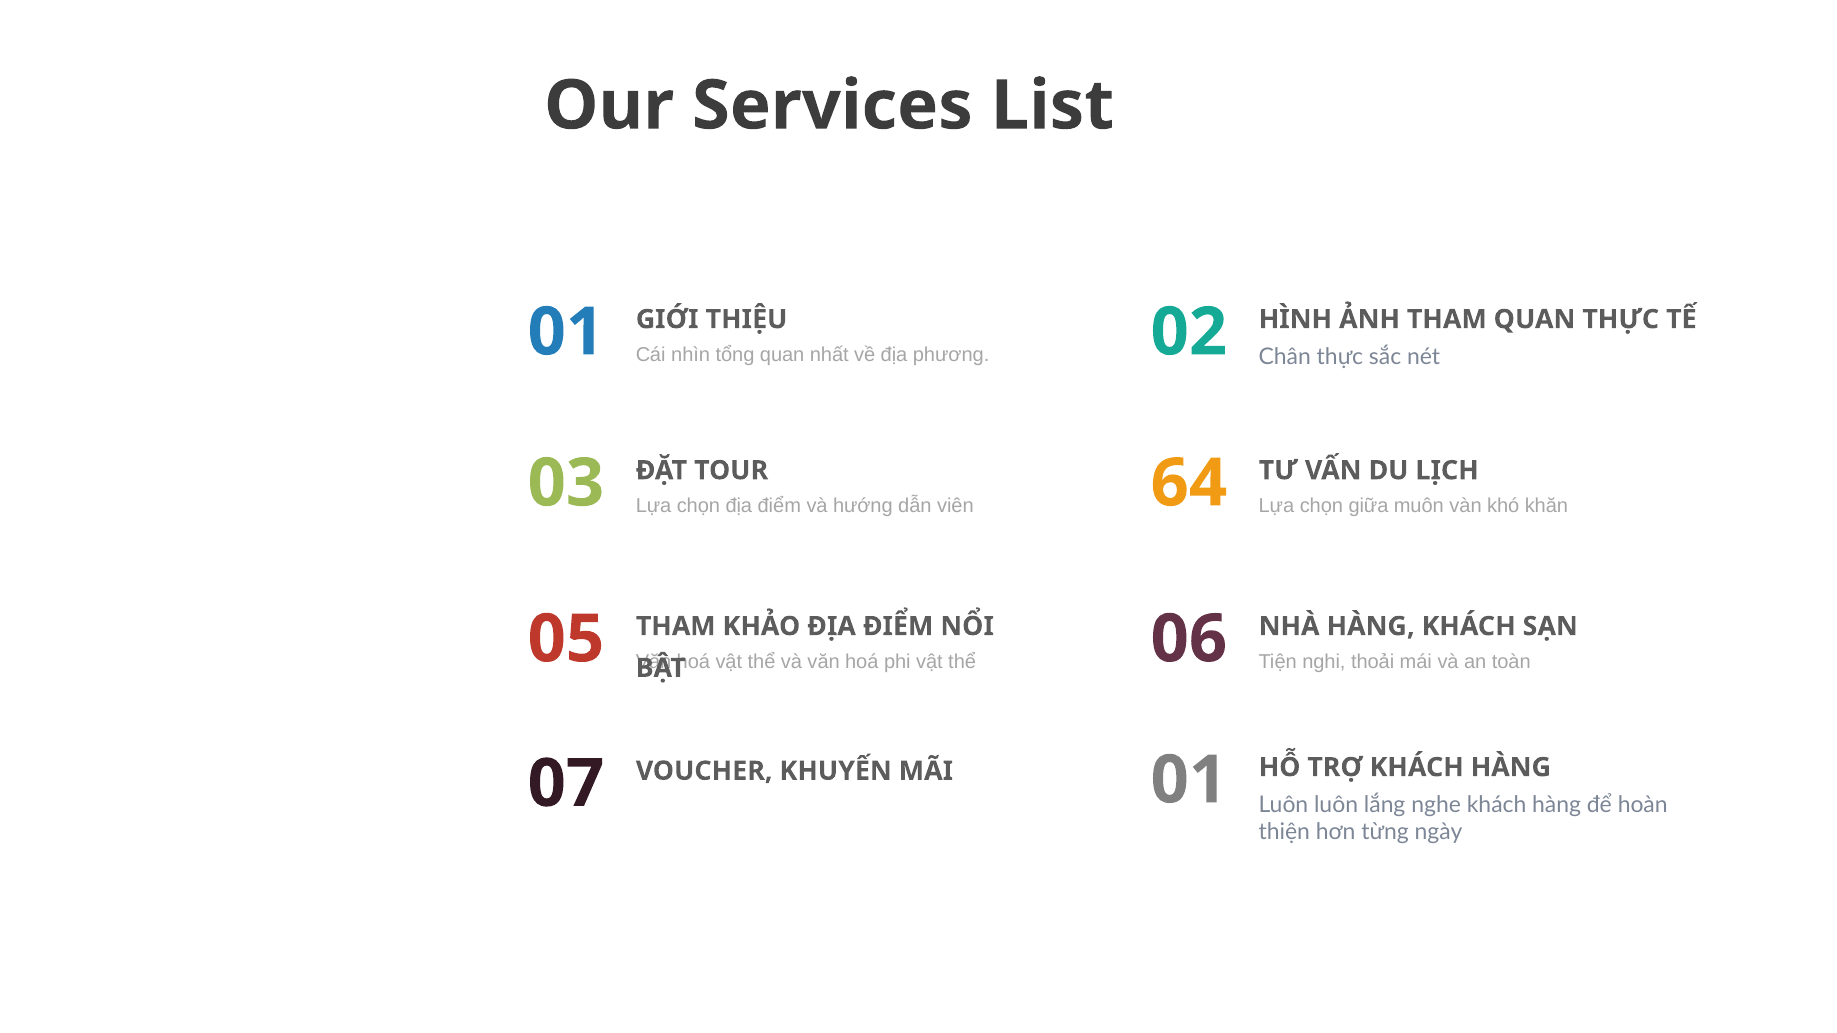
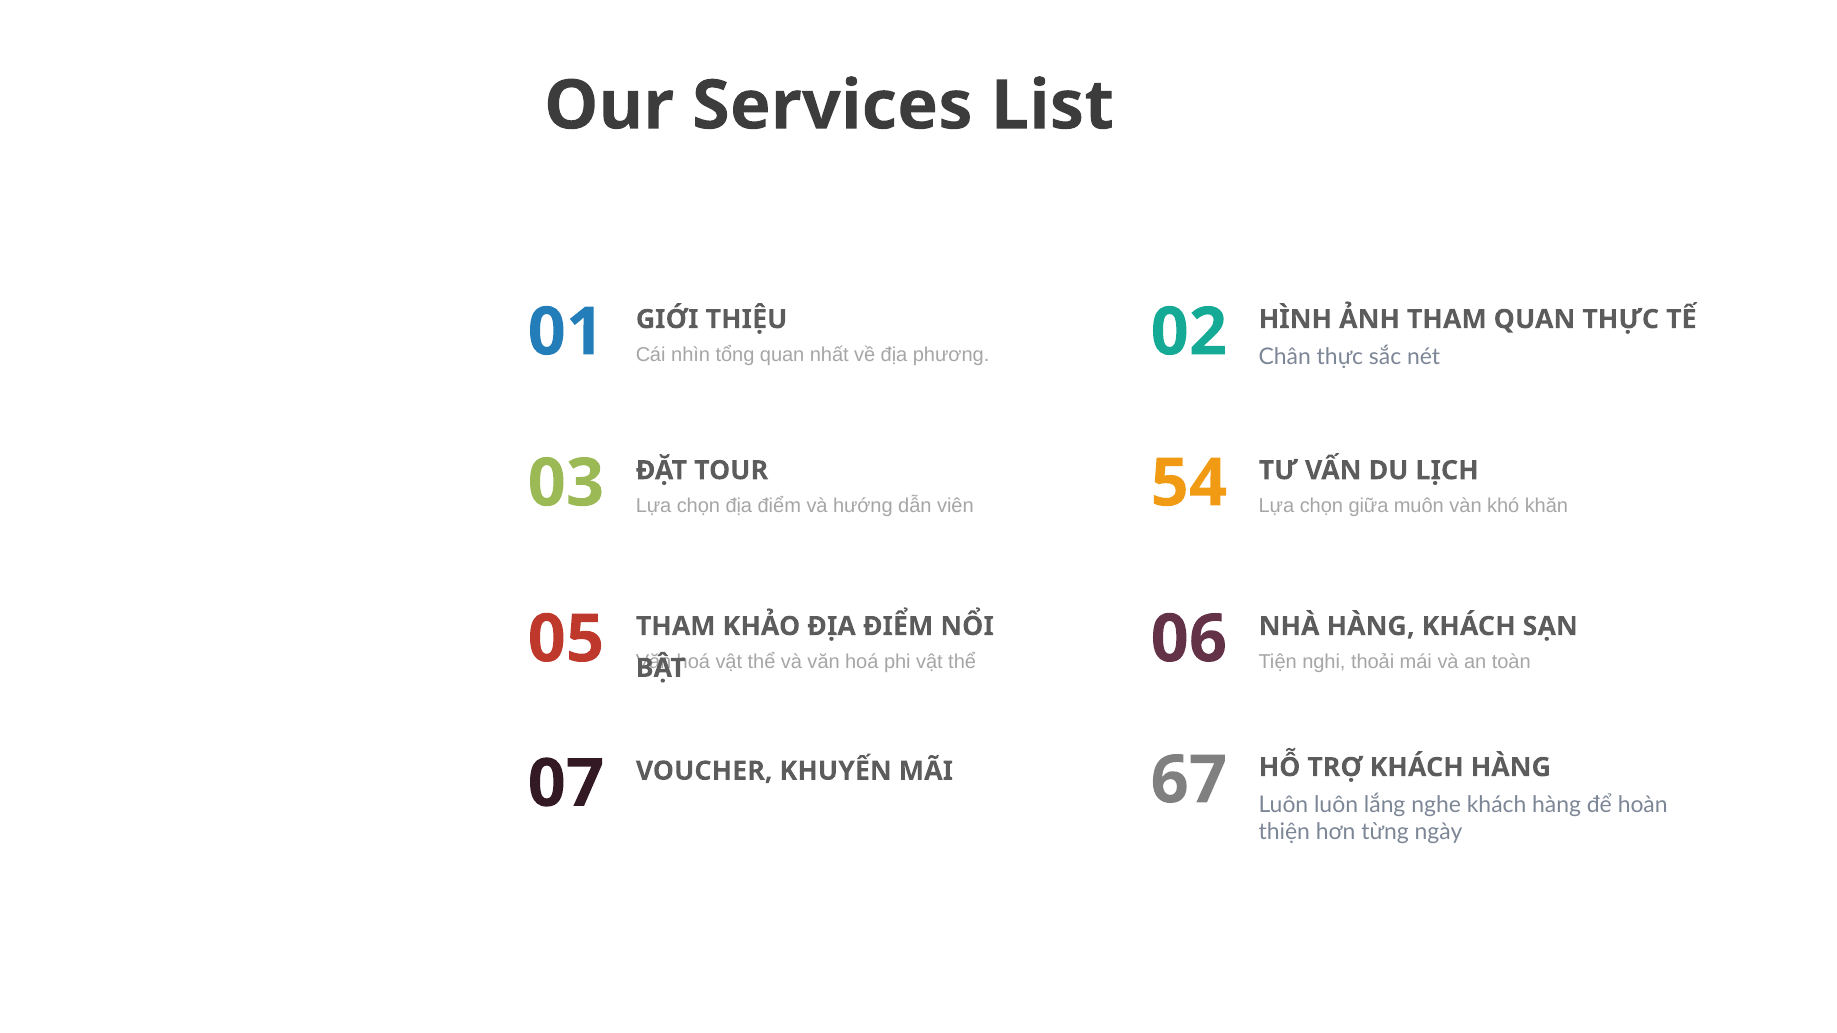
64: 64 -> 54
MÃI 01: 01 -> 67
